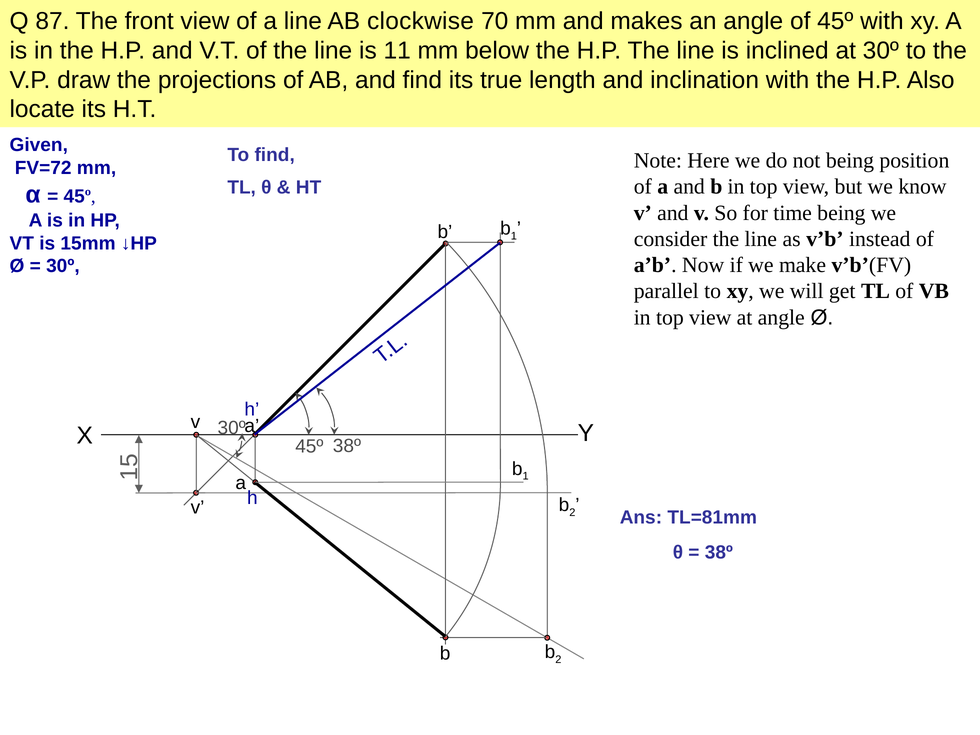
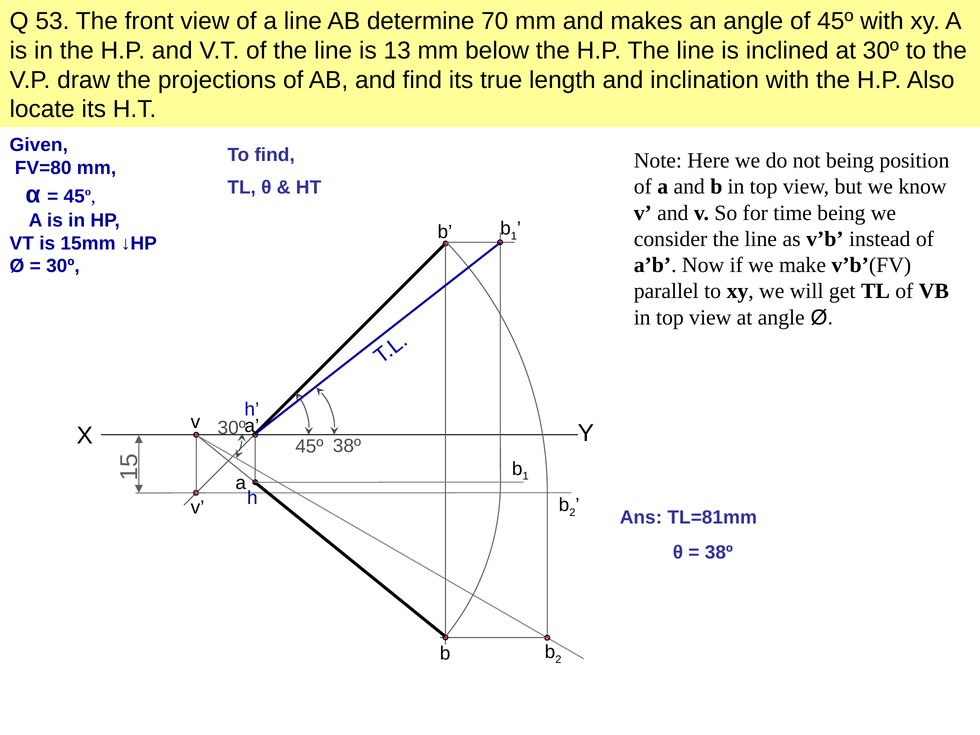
87: 87 -> 53
clockwise: clockwise -> determine
11: 11 -> 13
FV=72: FV=72 -> FV=80
